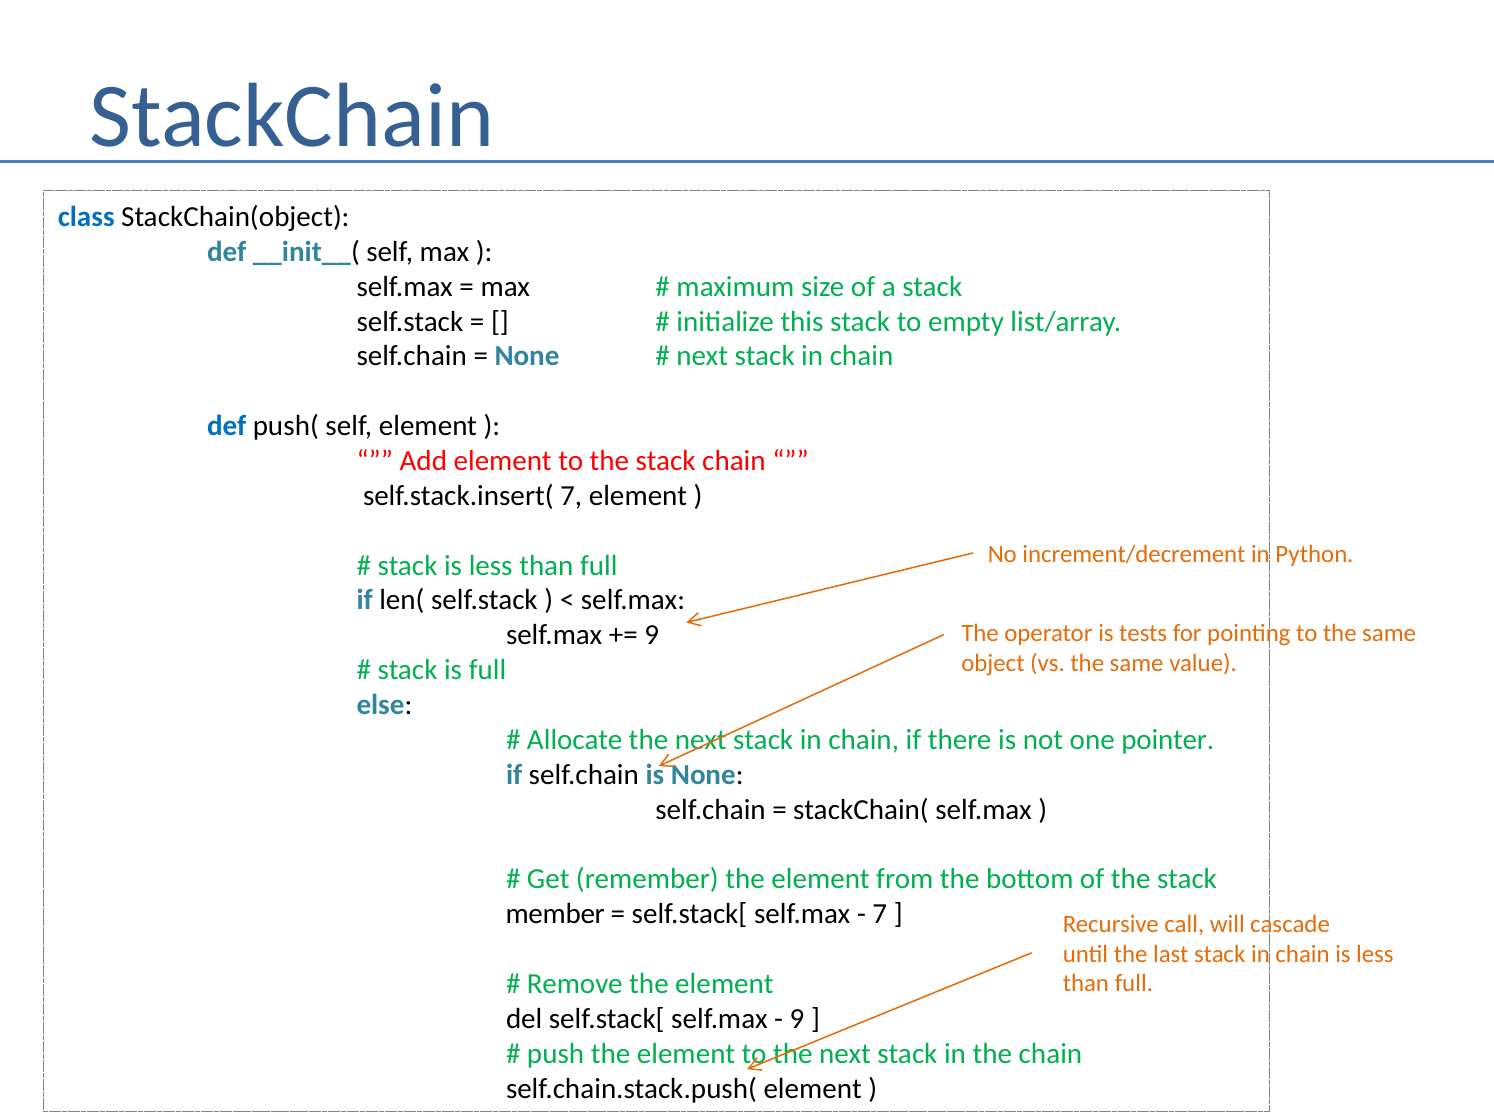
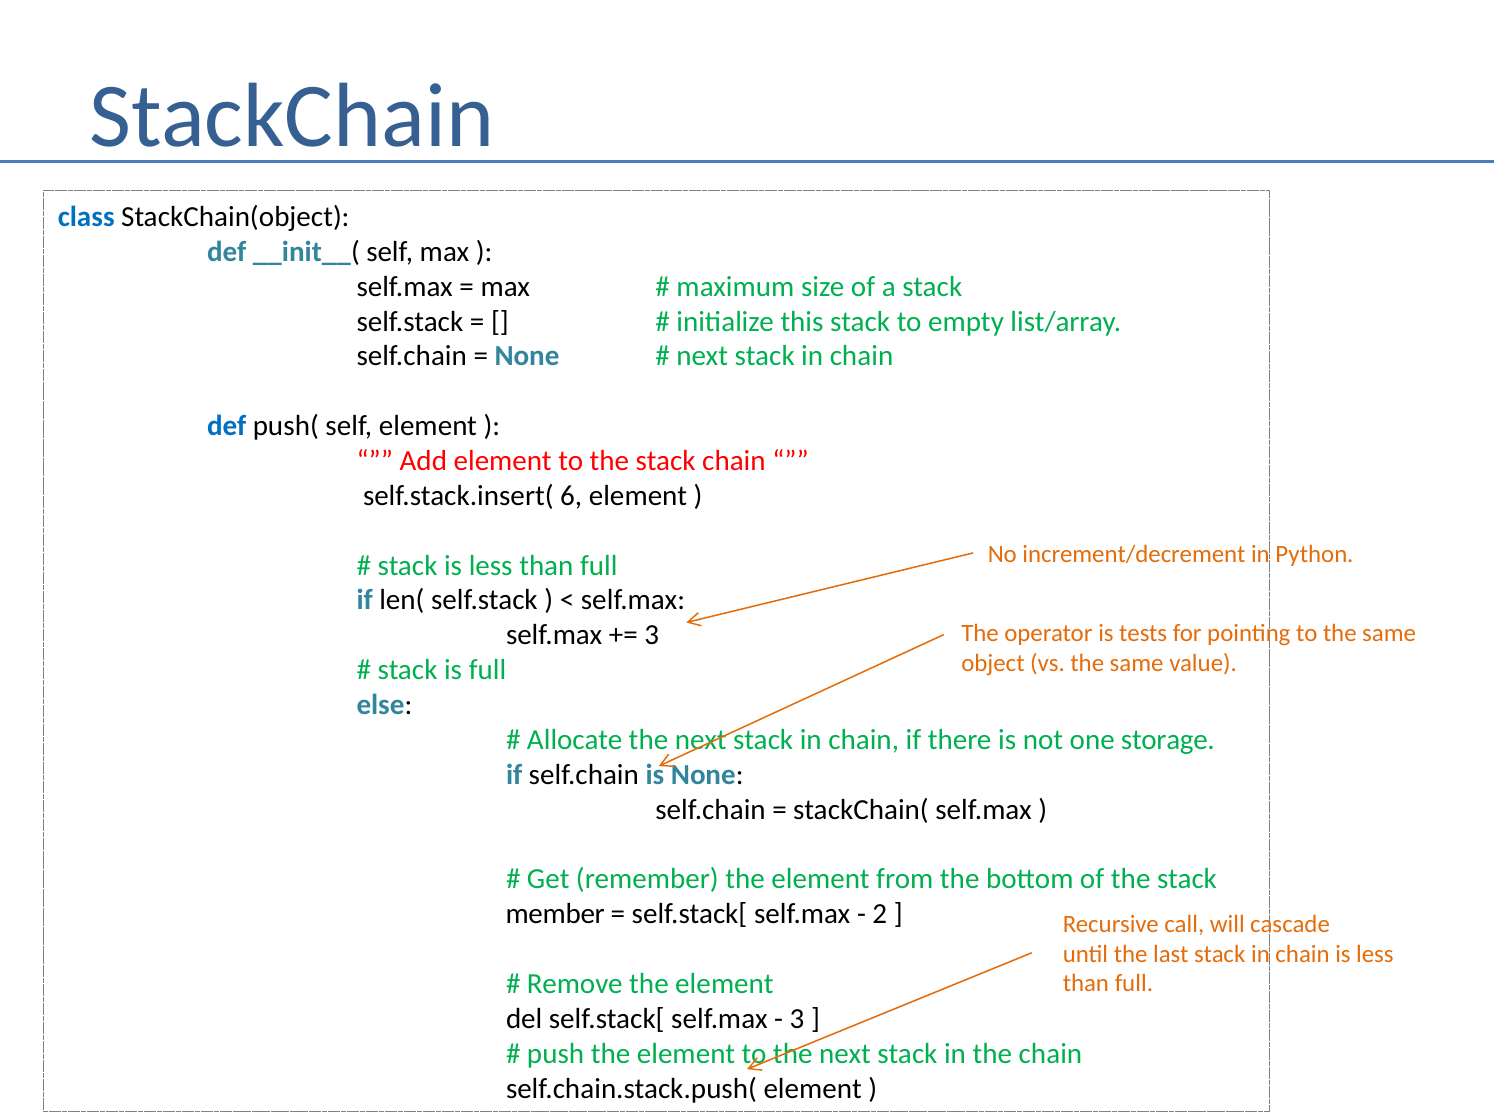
self.stack.insert( 7: 7 -> 6
9 at (652, 636): 9 -> 3
pointer: pointer -> storage
7 at (880, 915): 7 -> 2
9 at (797, 1019): 9 -> 3
